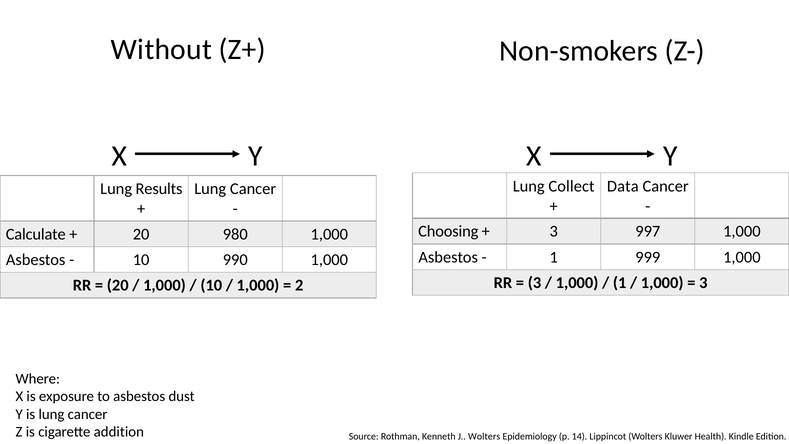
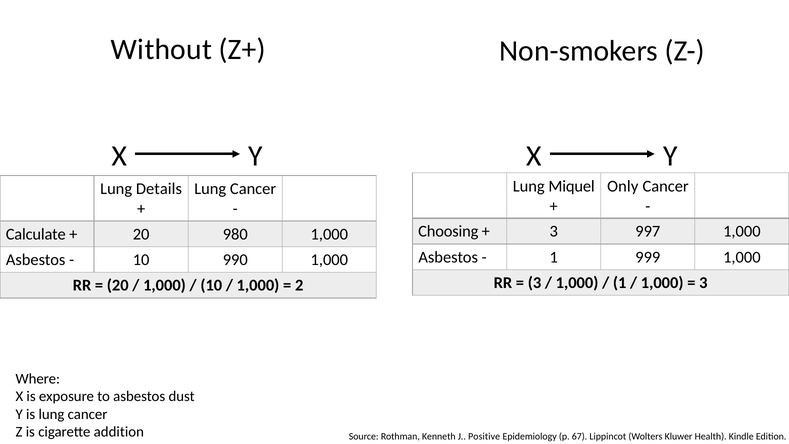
Collect: Collect -> Miquel
Data: Data -> Only
Results: Results -> Details
J Wolters: Wolters -> Positive
14: 14 -> 67
